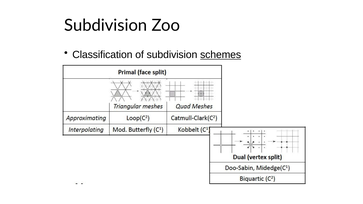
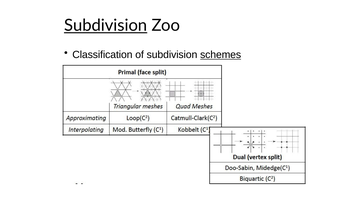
Subdivision at (106, 26) underline: none -> present
